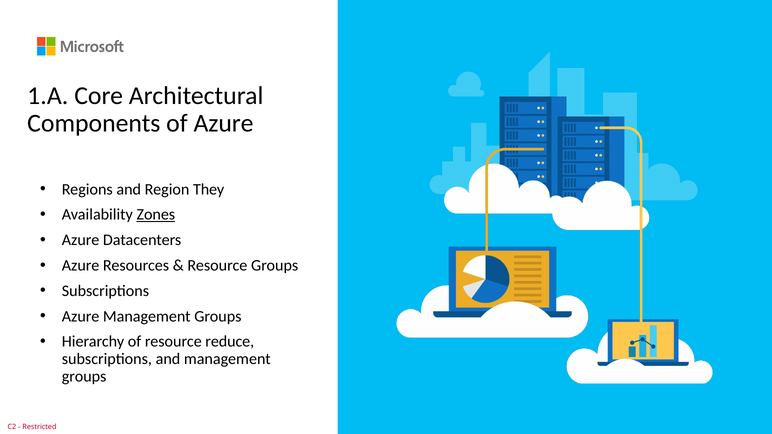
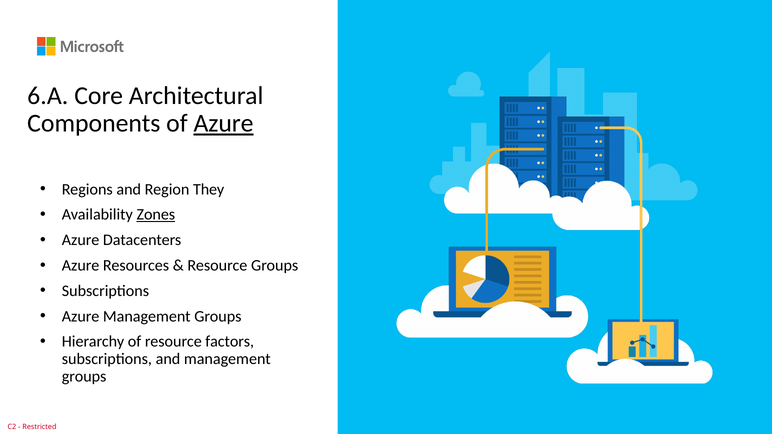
1.A: 1.A -> 6.A
Azure at (223, 123) underline: none -> present
reduce: reduce -> factors
